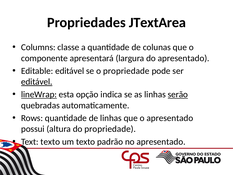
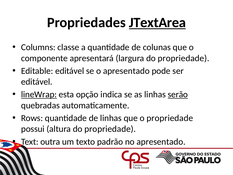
JTextArea underline: none -> present
largura do apresentado: apresentado -> propriedade
o propriedade: propriedade -> apresentado
editável at (37, 82) underline: present -> none
o apresentado: apresentado -> propriedade
Text texto: texto -> outra
